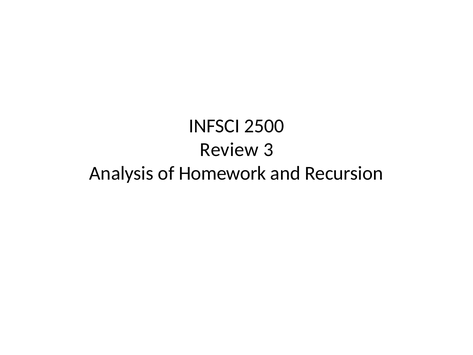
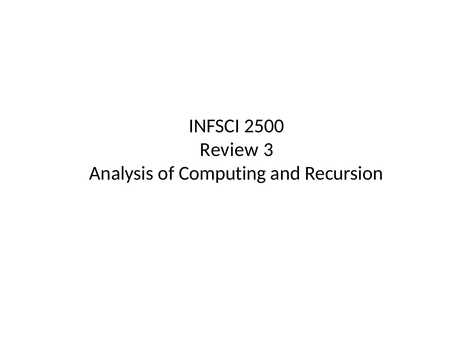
Homework: Homework -> Computing
